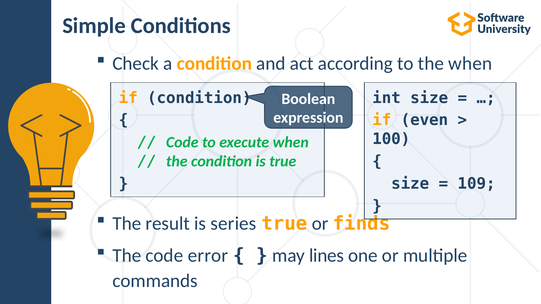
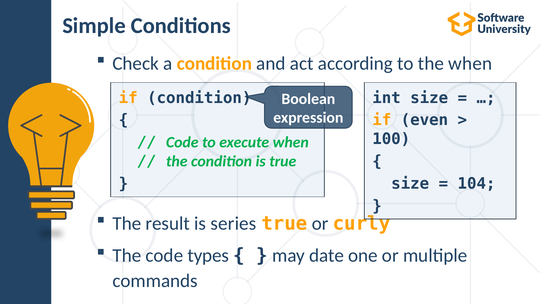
109: 109 -> 104
finds: finds -> curly
error: error -> types
lines: lines -> date
